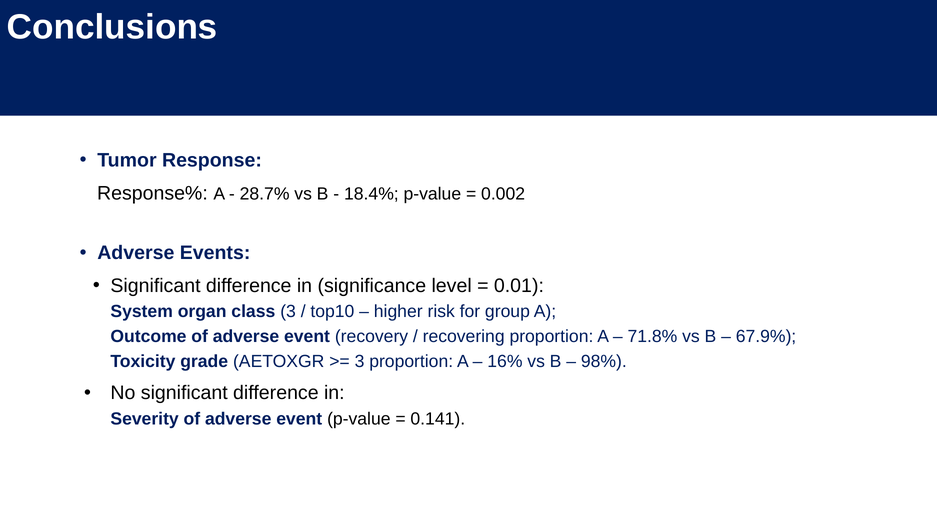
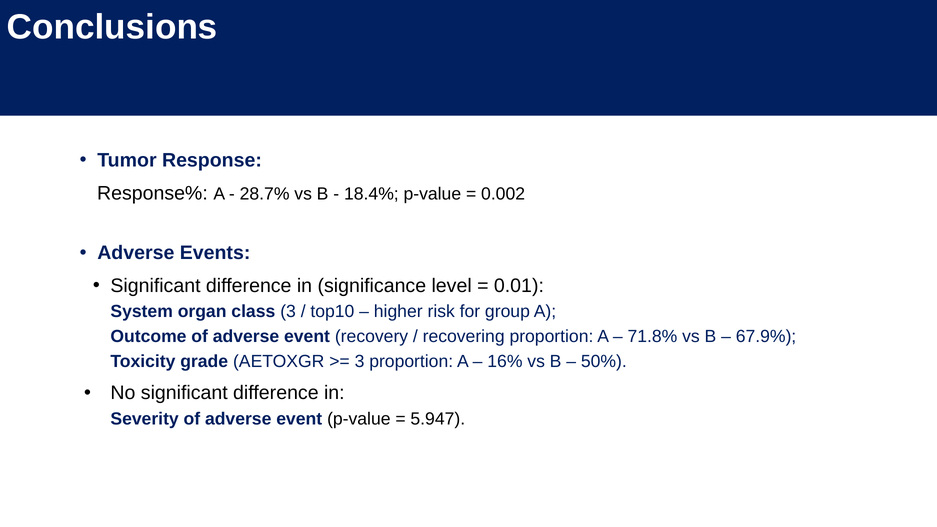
98%: 98% -> 50%
0.141: 0.141 -> 5.947
